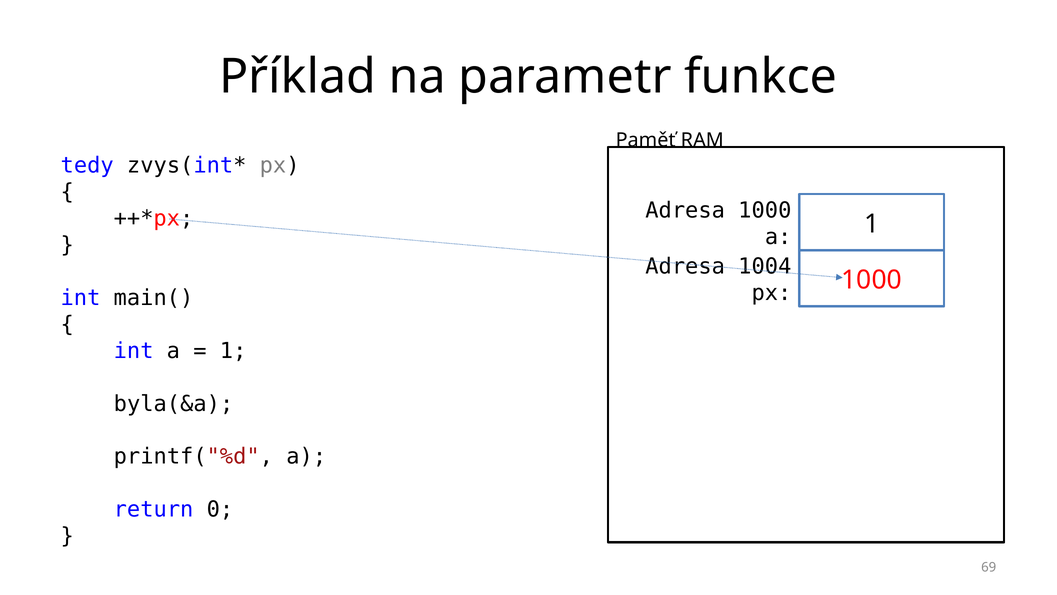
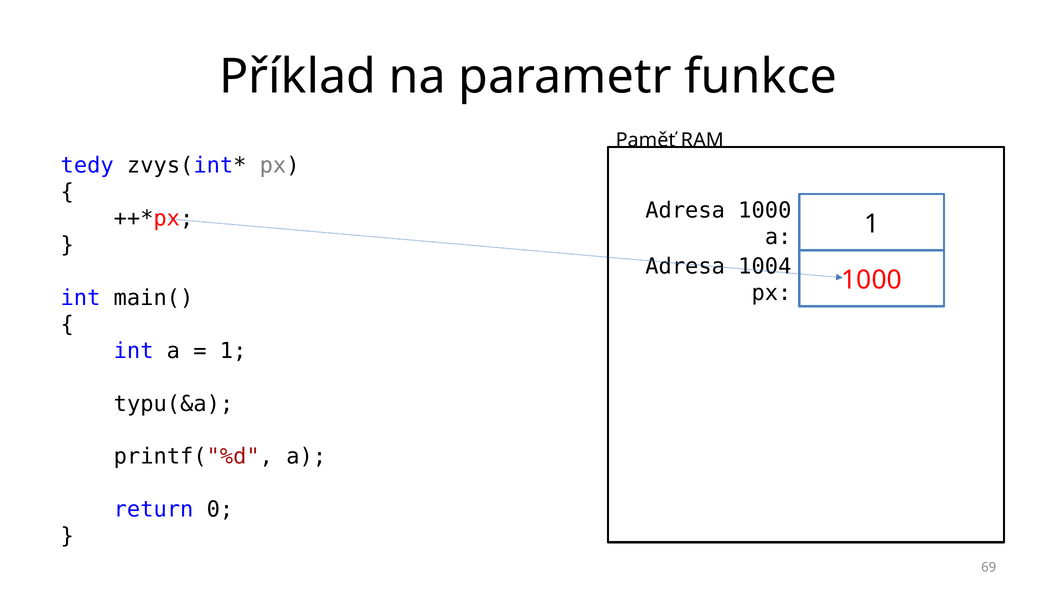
byla(&a: byla(&a -> typu(&a
